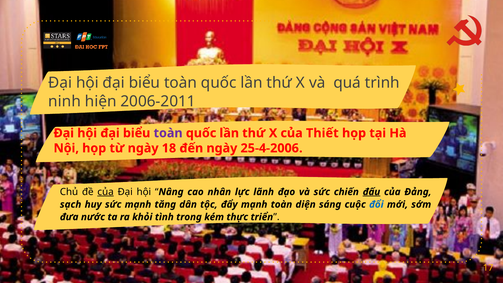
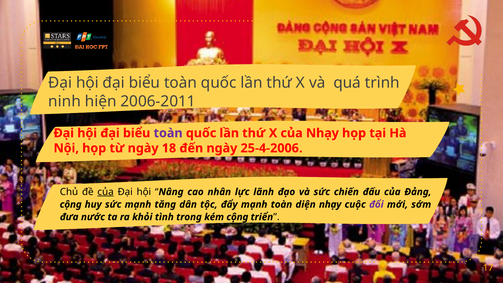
của Thiết: Thiết -> Nhạy
đấu underline: present -> none
sạch at (71, 204): sạch -> cộng
diện sáng: sáng -> nhạy
đổi colour: blue -> purple
kém thực: thực -> cộng
